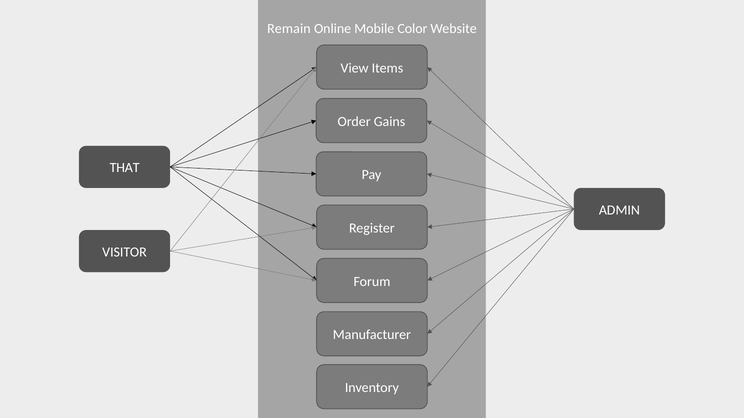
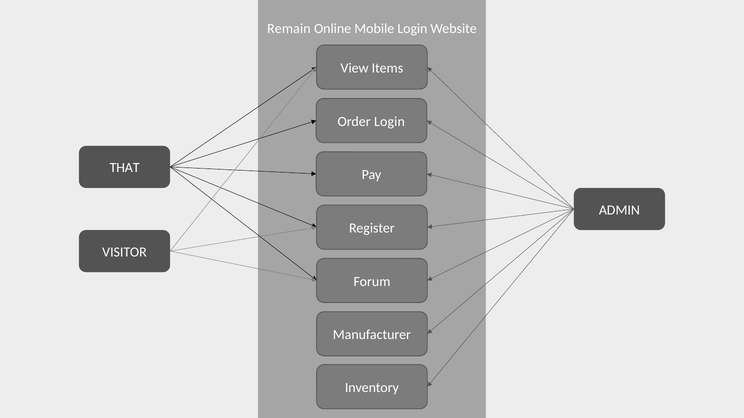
Mobile Color: Color -> Login
Order Gains: Gains -> Login
